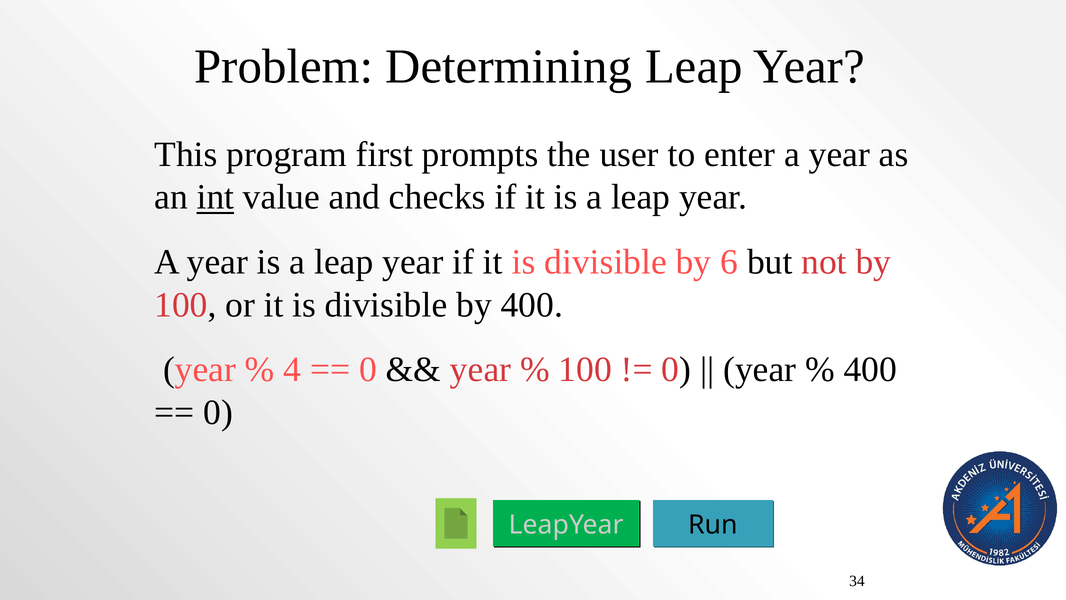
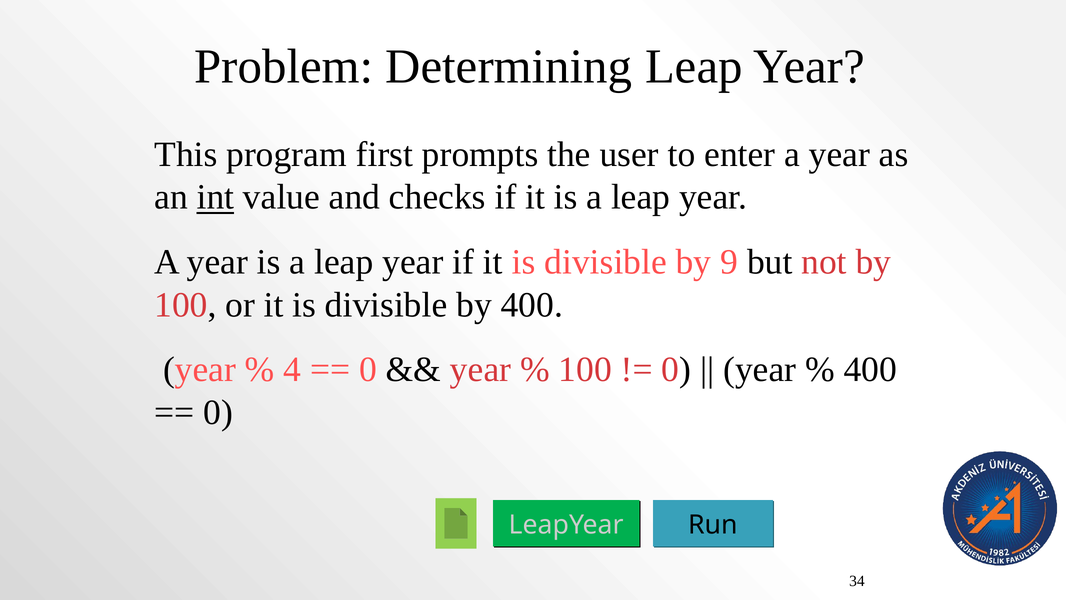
6: 6 -> 9
